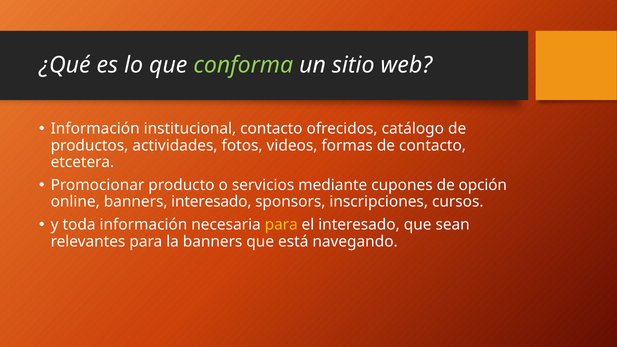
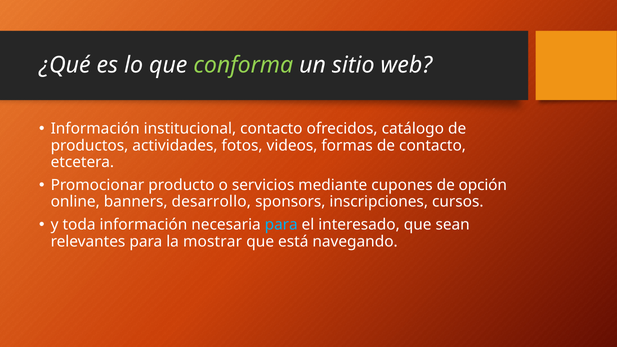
banners interesado: interesado -> desarrollo
para at (281, 225) colour: yellow -> light blue
la banners: banners -> mostrar
